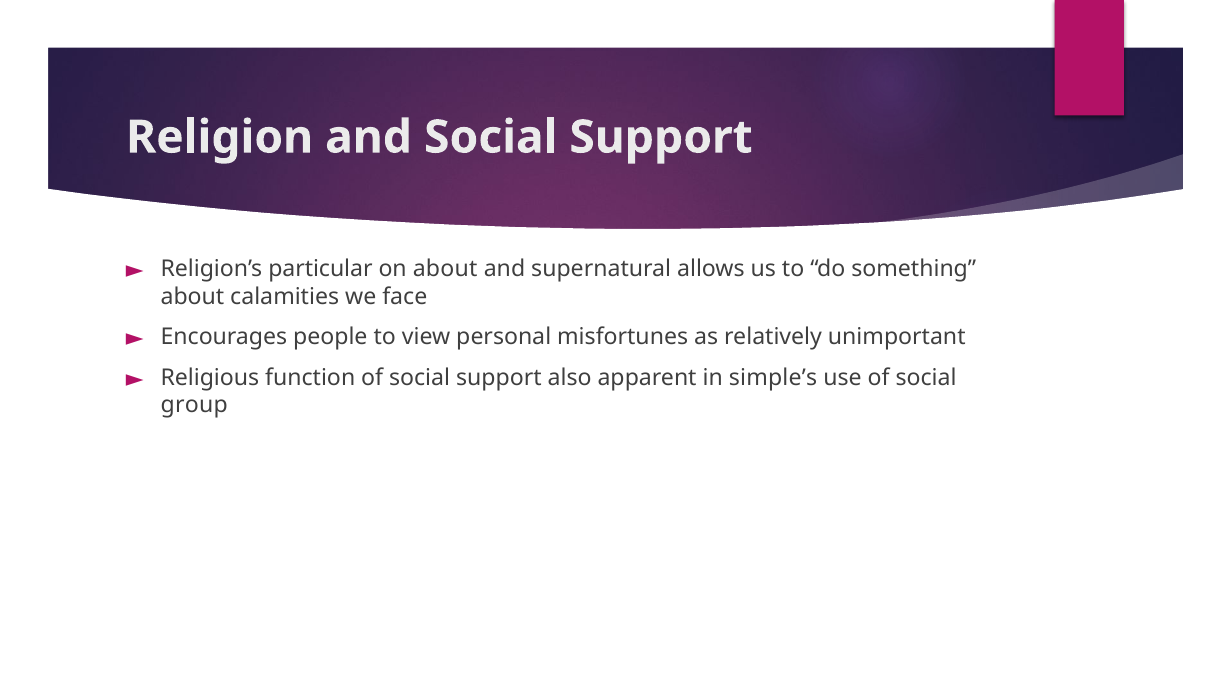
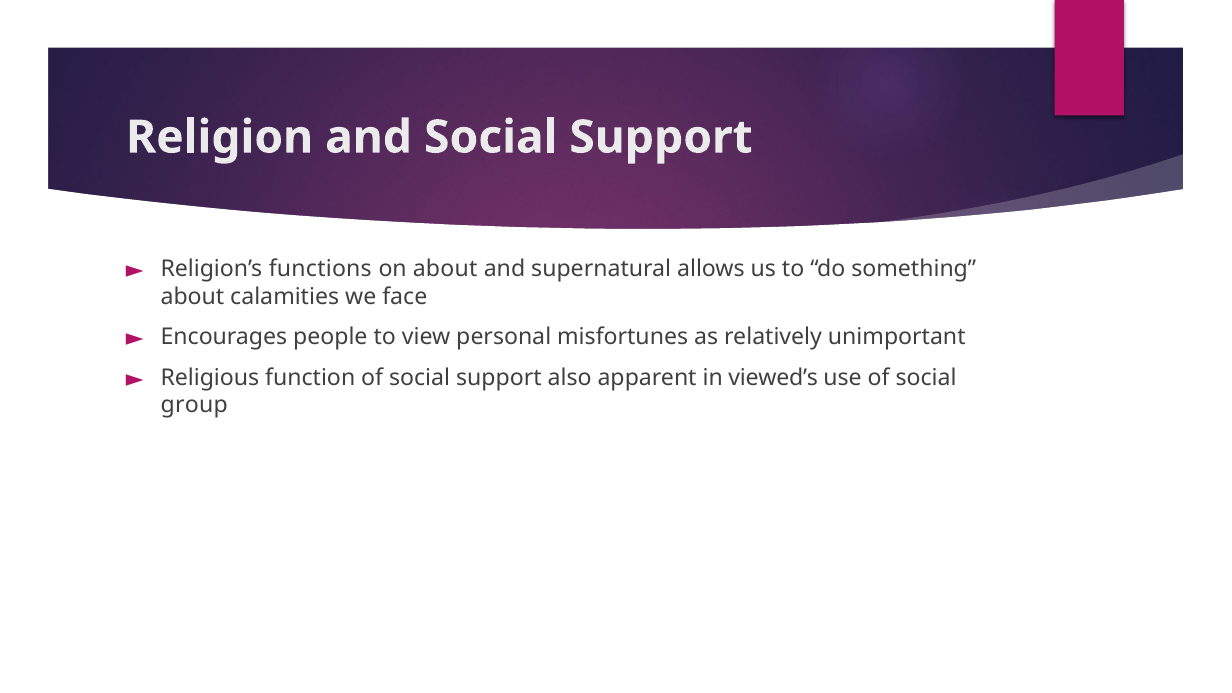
particular: particular -> functions
simple’s: simple’s -> viewed’s
